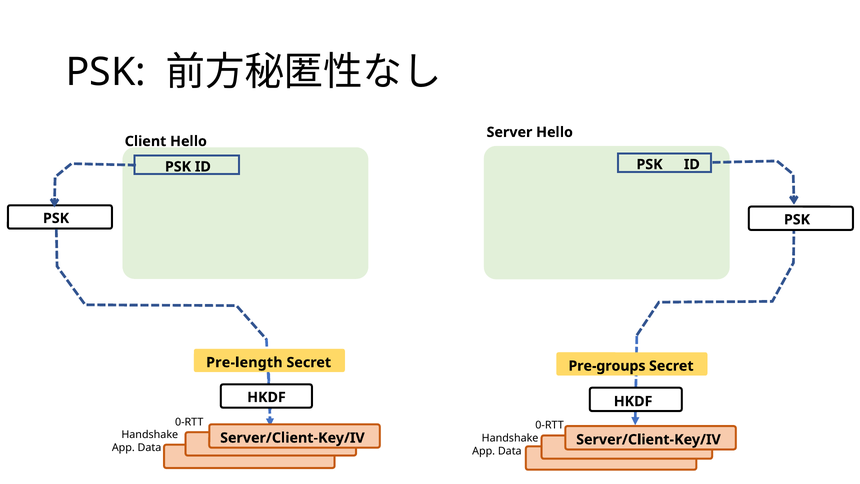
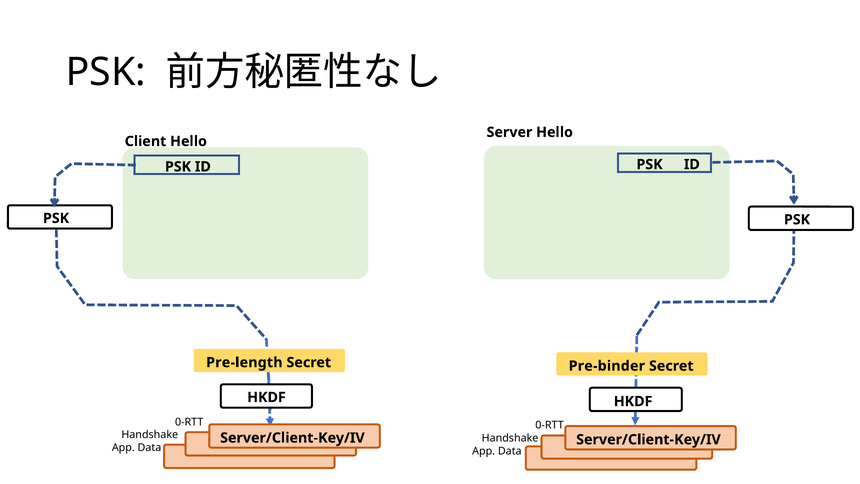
Pre-groups: Pre-groups -> Pre-binder
